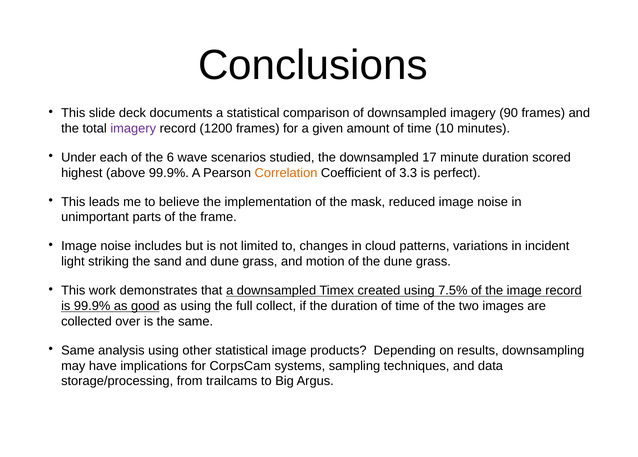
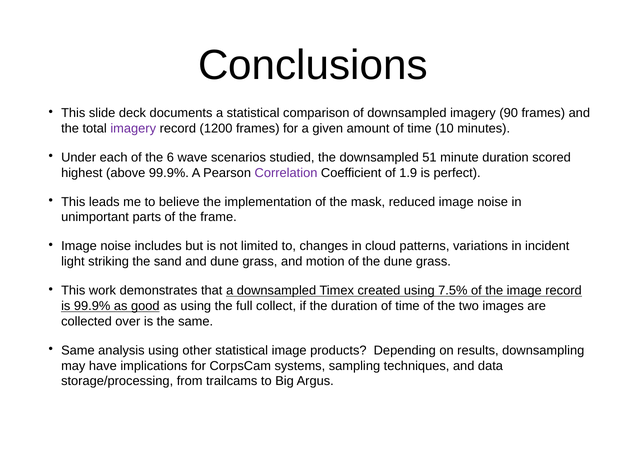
17: 17 -> 51
Correlation colour: orange -> purple
3.3: 3.3 -> 1.9
